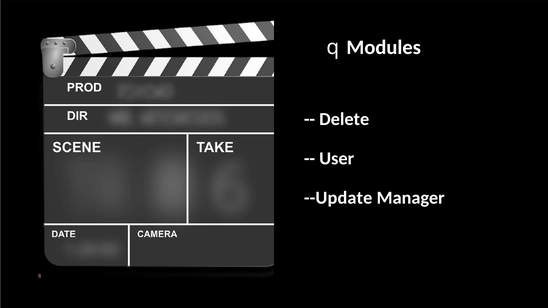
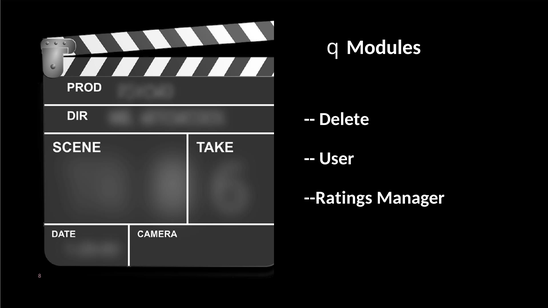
--Update: --Update -> --Ratings
